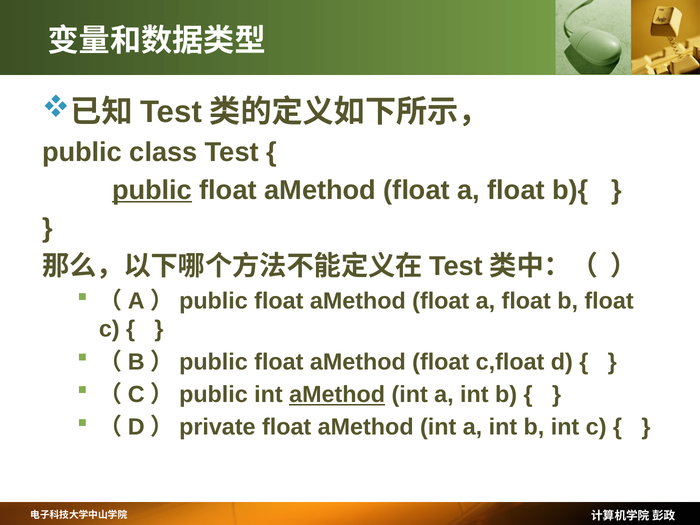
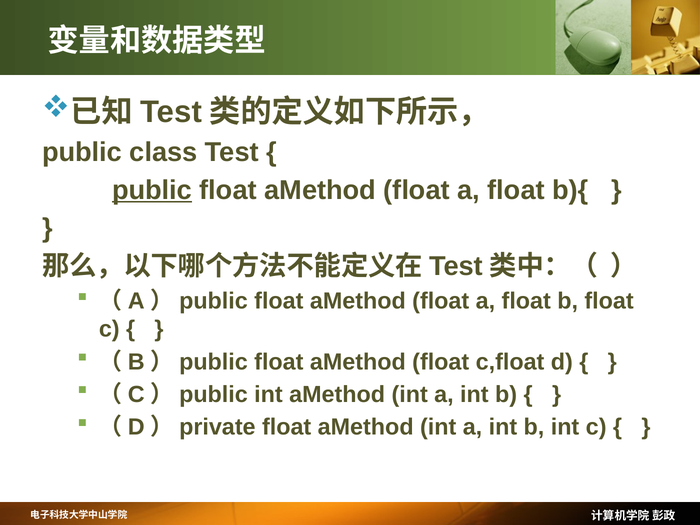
aMethod at (337, 395) underline: present -> none
